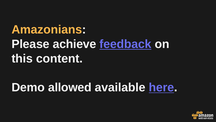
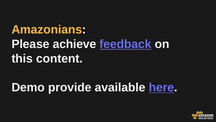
allowed: allowed -> provide
